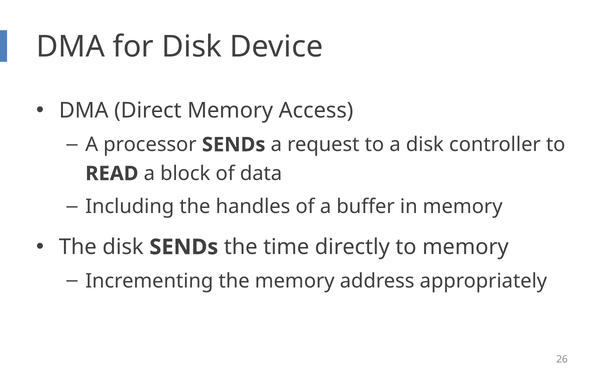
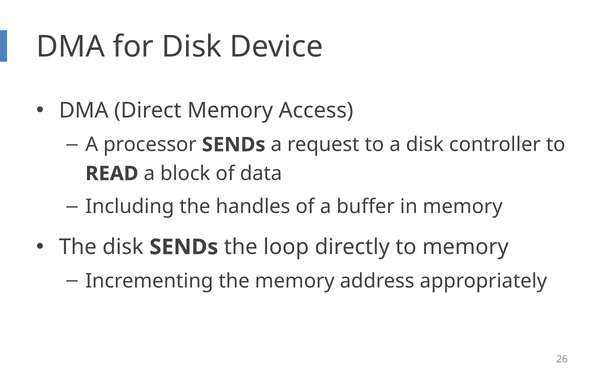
time: time -> loop
